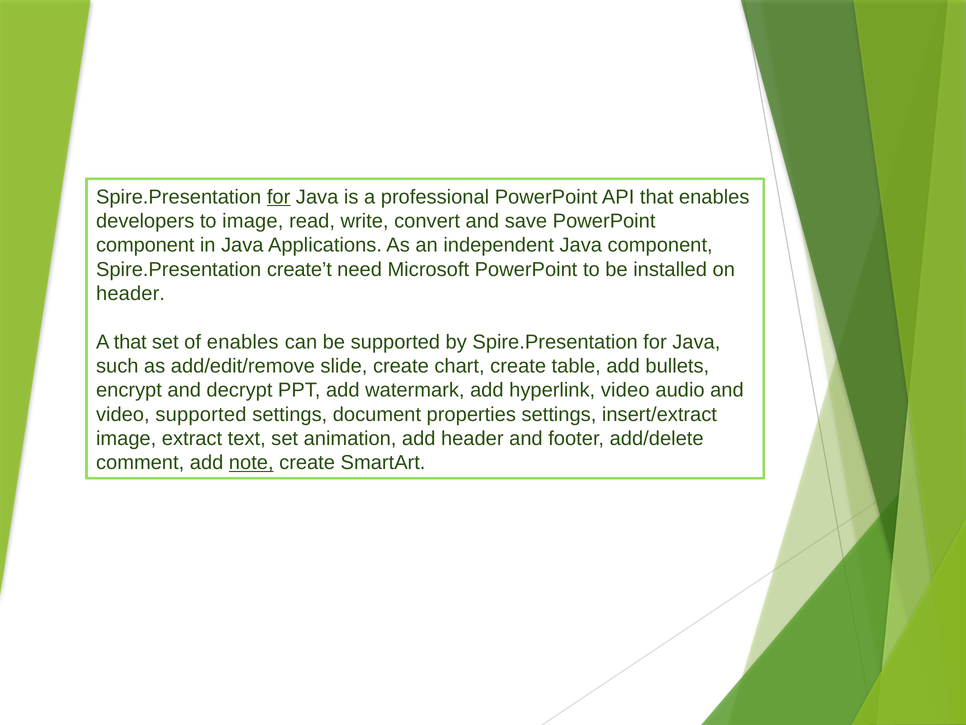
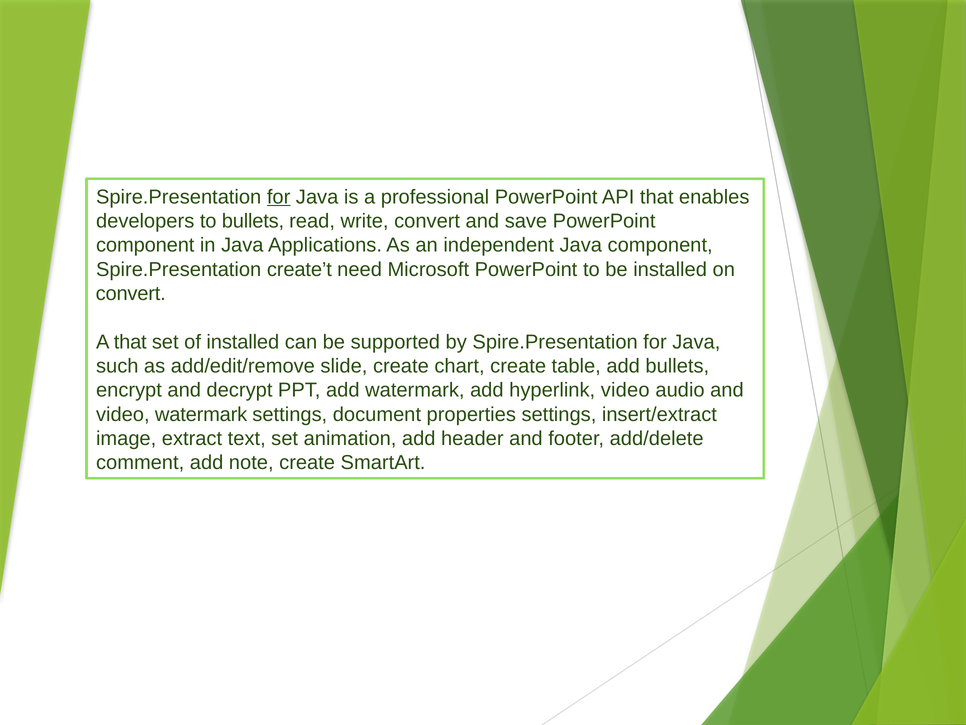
to image: image -> bullets
header at (131, 293): header -> convert
of enables: enables -> installed
video supported: supported -> watermark
note underline: present -> none
